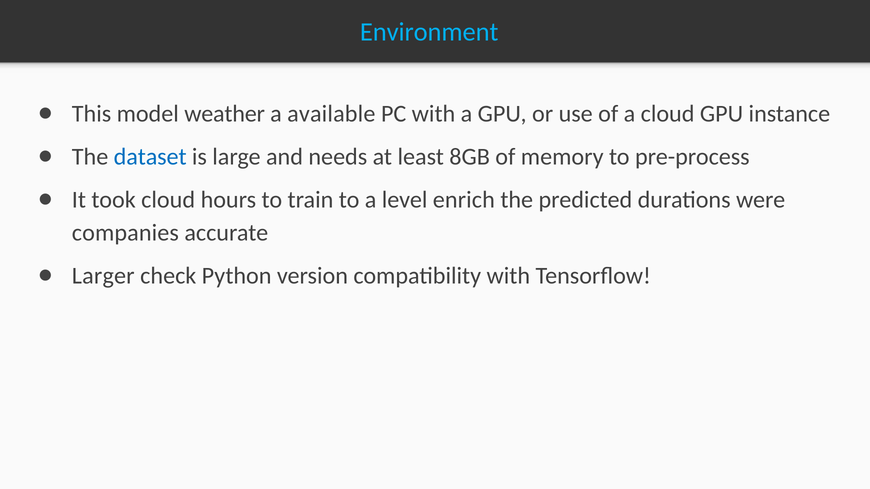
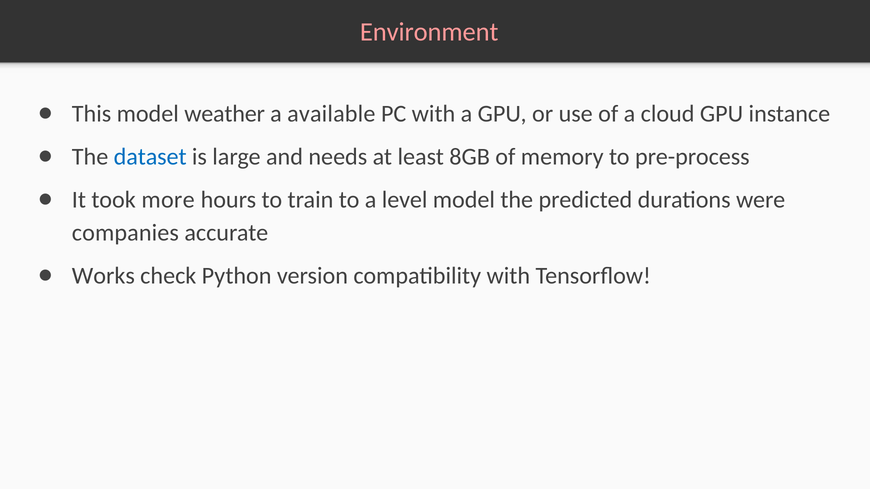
Environment colour: light blue -> pink
took cloud: cloud -> more
level enrich: enrich -> model
Larger: Larger -> Works
